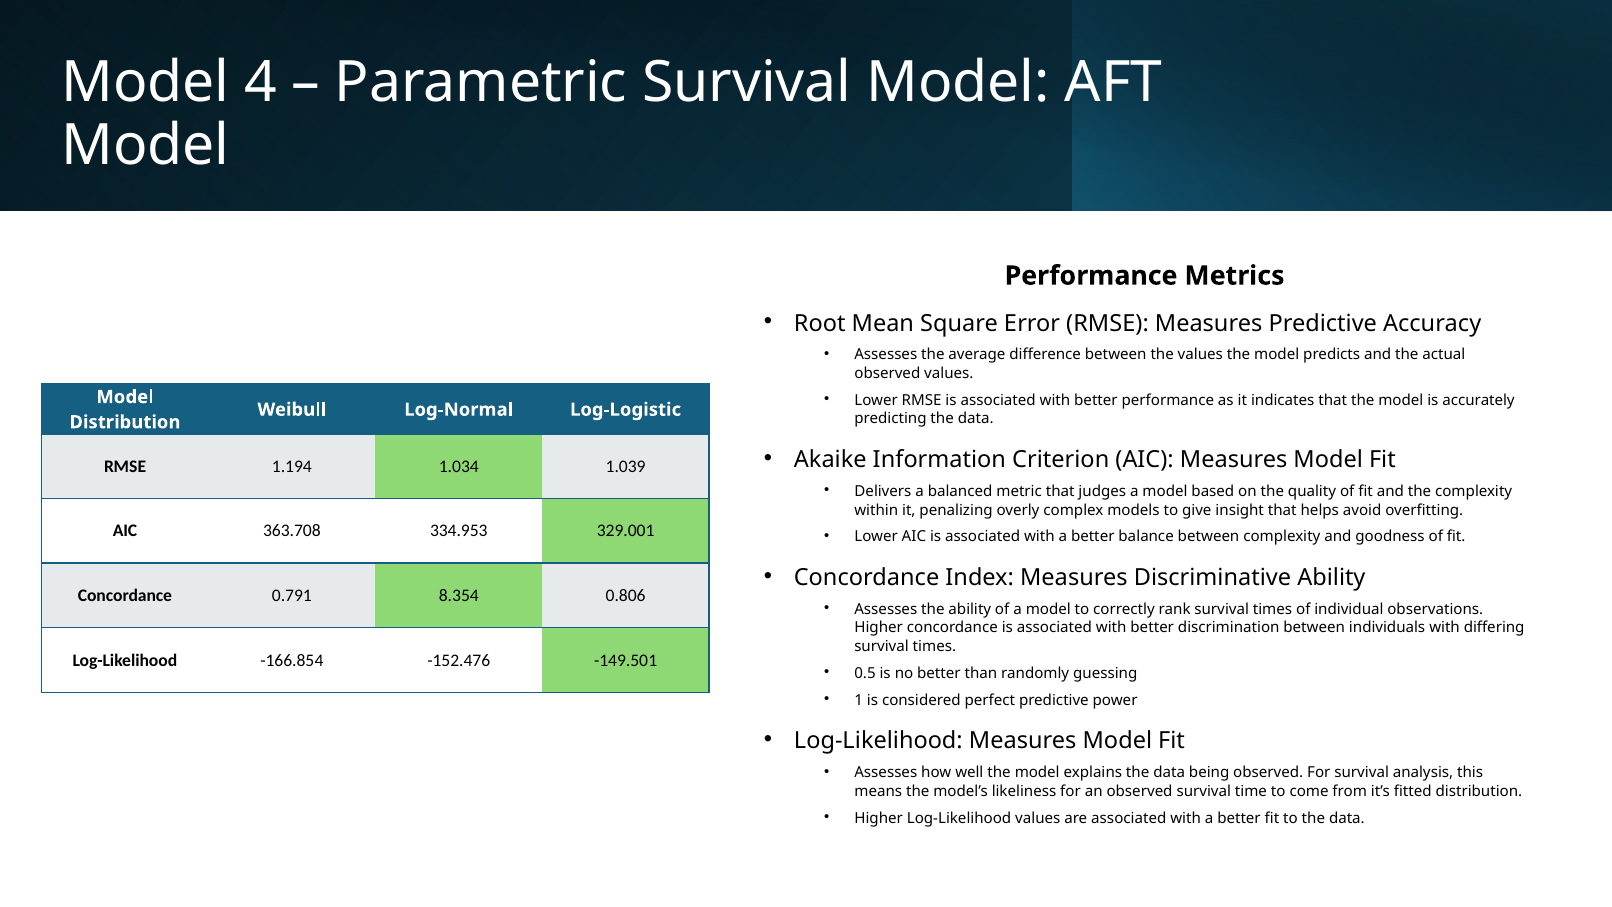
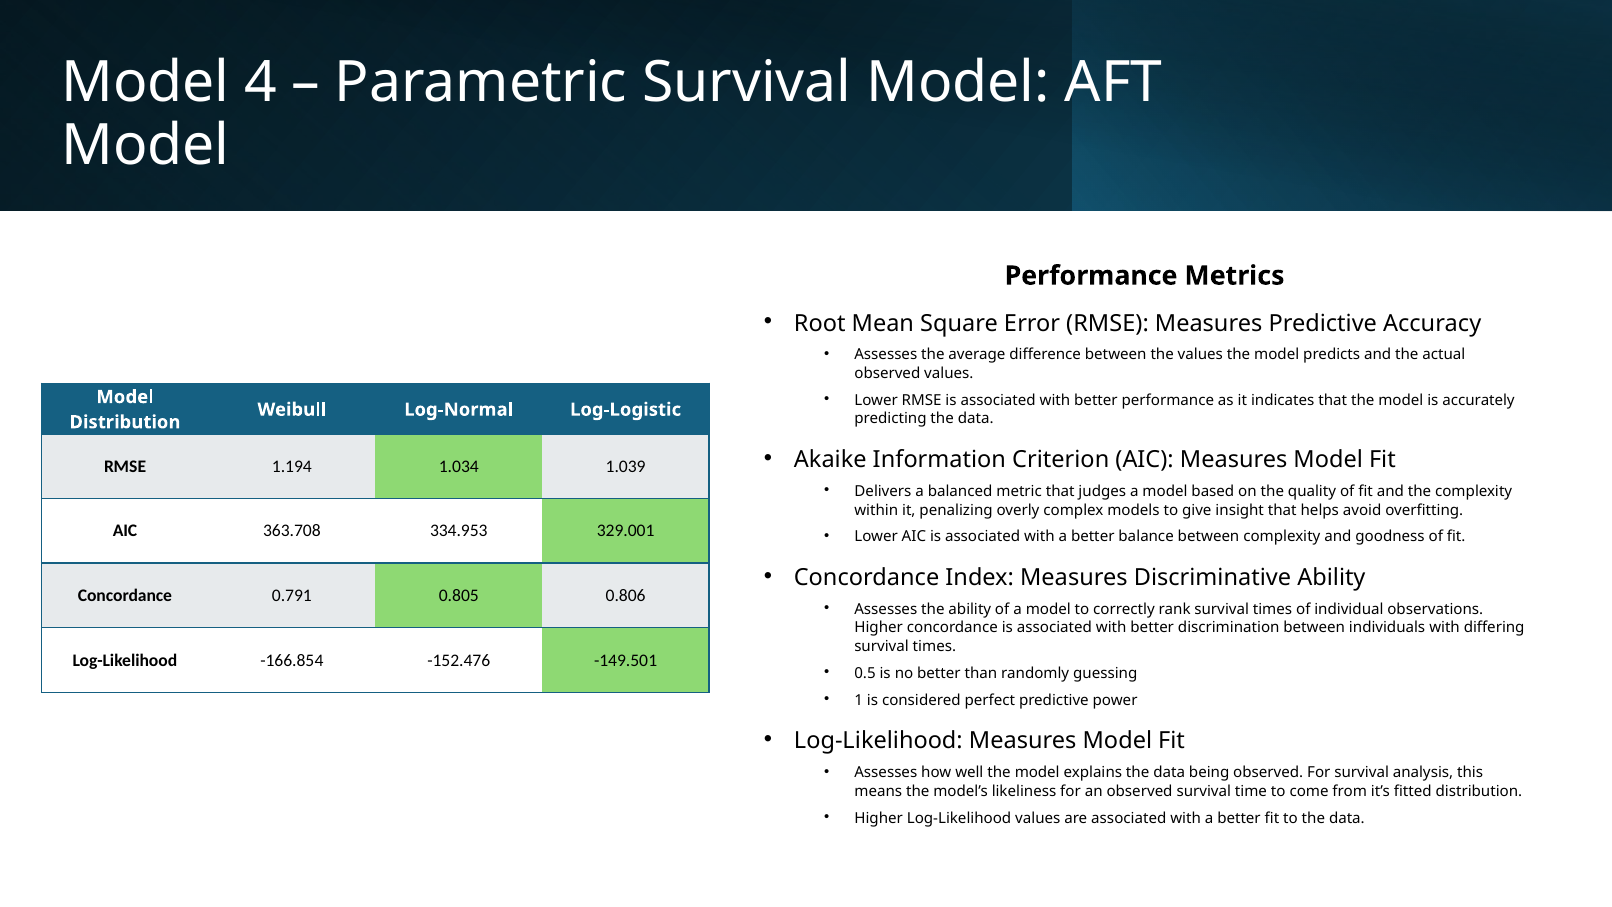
8.354: 8.354 -> 0.805
